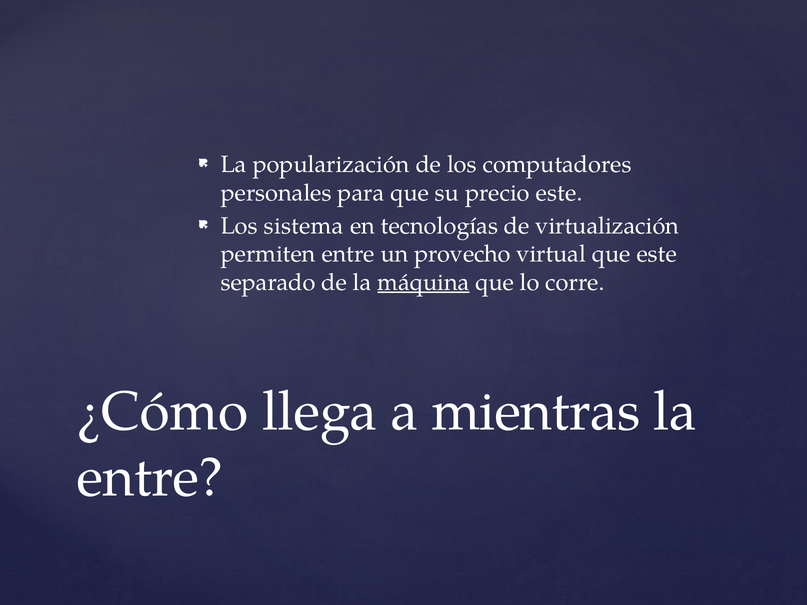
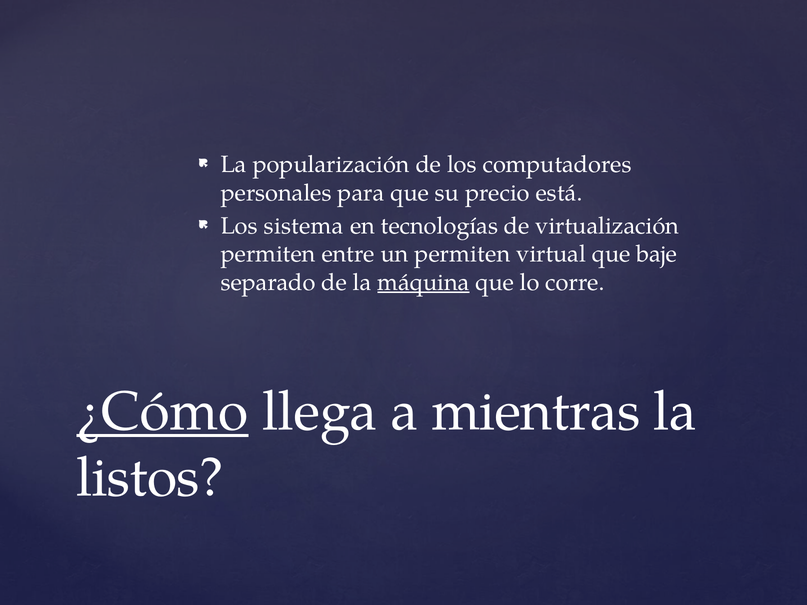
precio este: este -> está
un provecho: provecho -> permiten
que este: este -> baje
¿Cómo underline: none -> present
entre at (150, 478): entre -> listos
